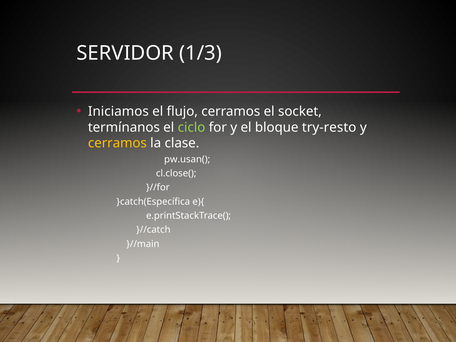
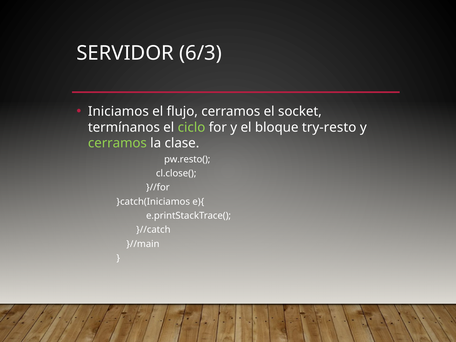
1/3: 1/3 -> 6/3
cerramos at (117, 143) colour: yellow -> light green
pw.usan(: pw.usan( -> pw.resto(
}catch(Específica: }catch(Específica -> }catch(Iniciamos
